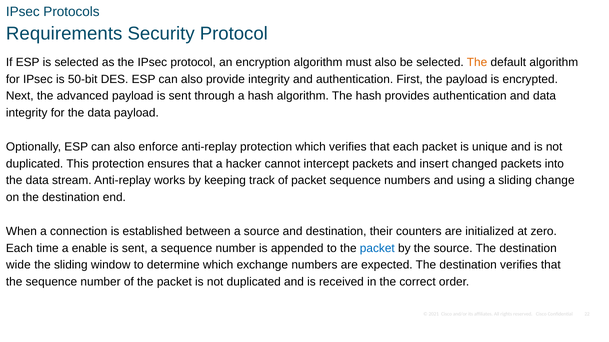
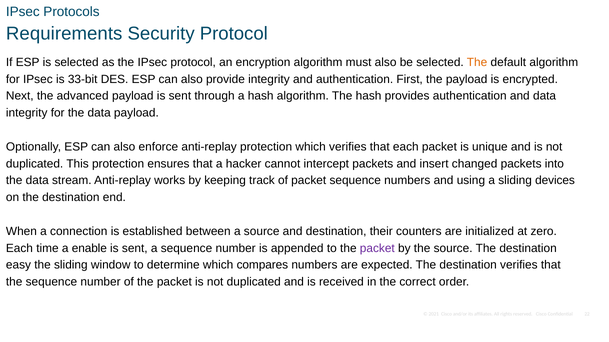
50-bit: 50-bit -> 33-bit
change: change -> devices
packet at (377, 249) colour: blue -> purple
wide: wide -> easy
exchange: exchange -> compares
